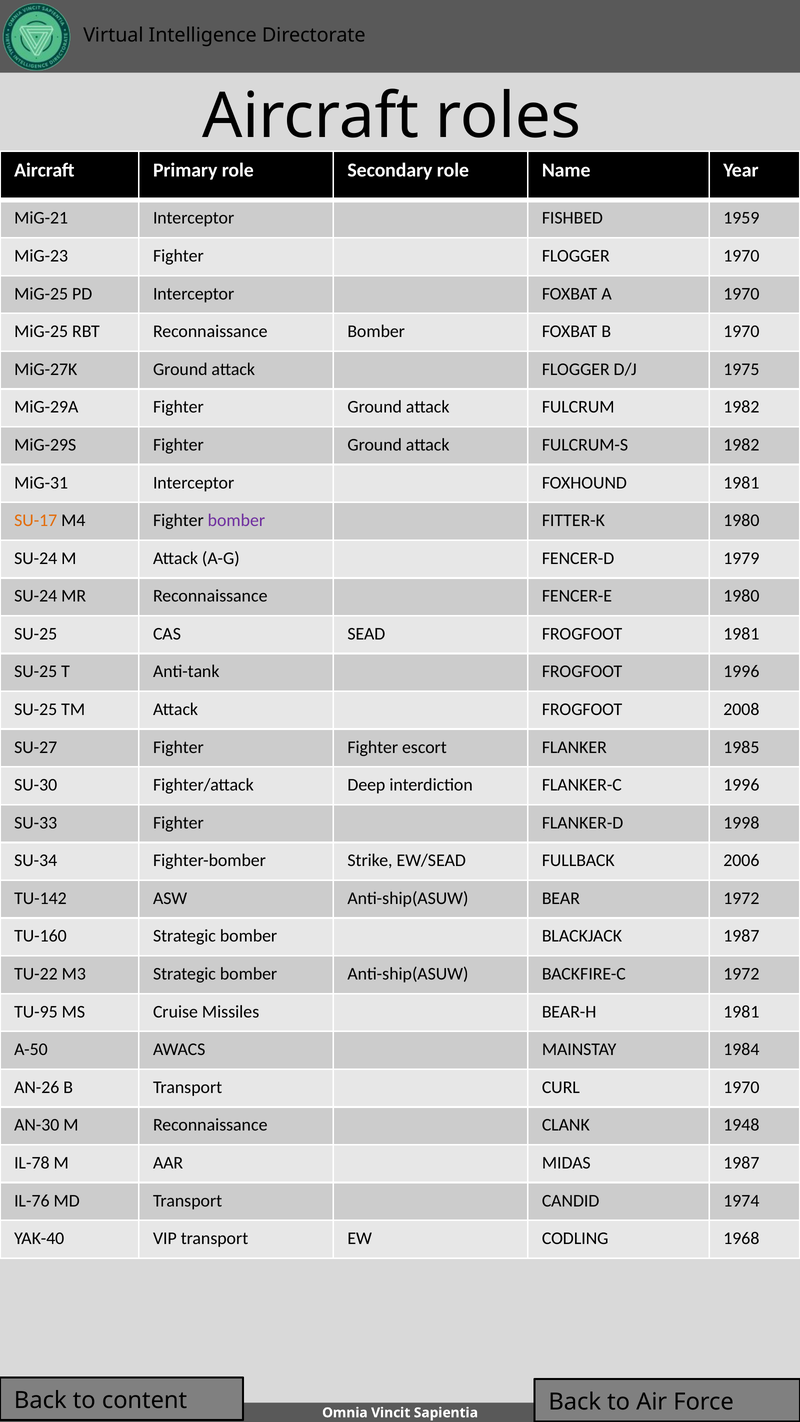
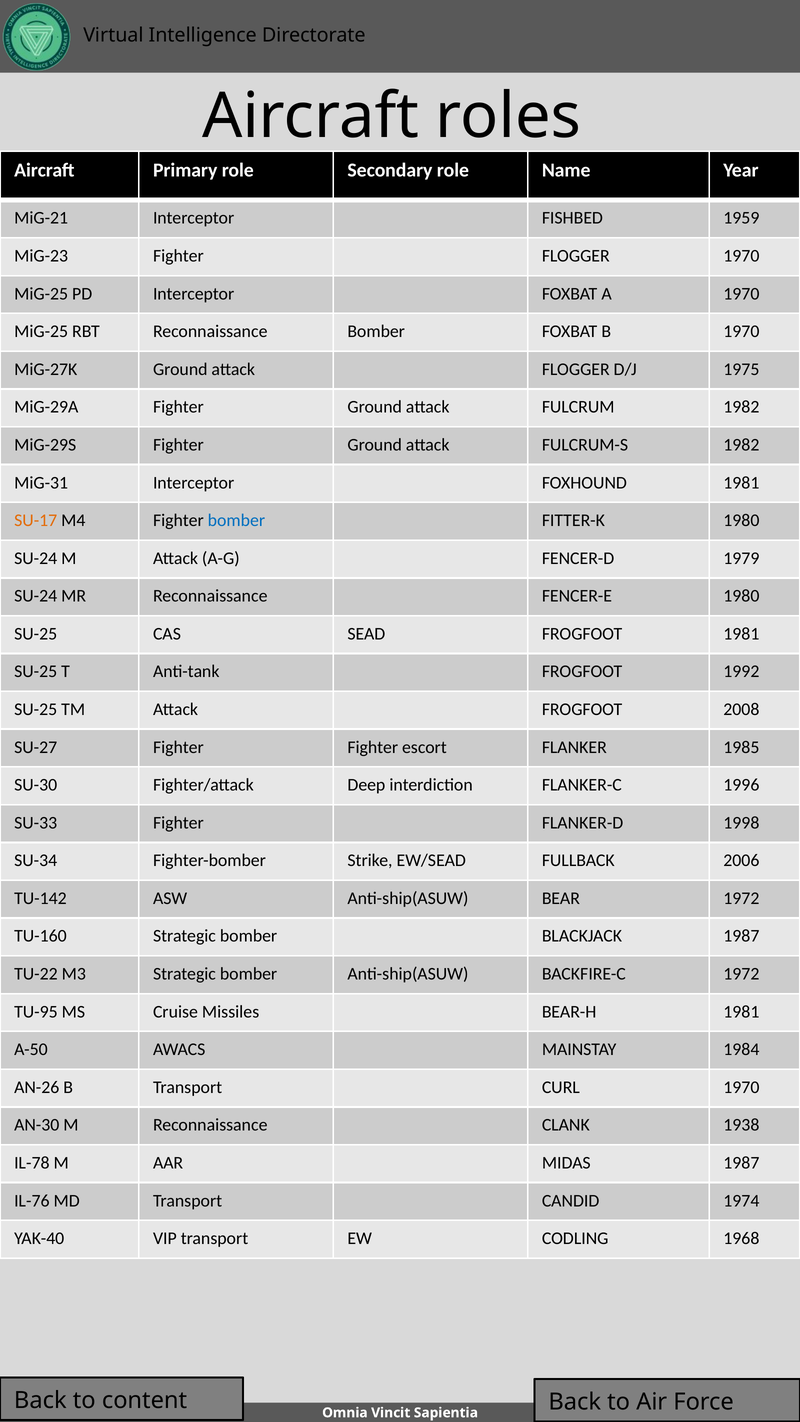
bomber at (236, 520) colour: purple -> blue
FROGFOOT 1996: 1996 -> 1992
1948: 1948 -> 1938
